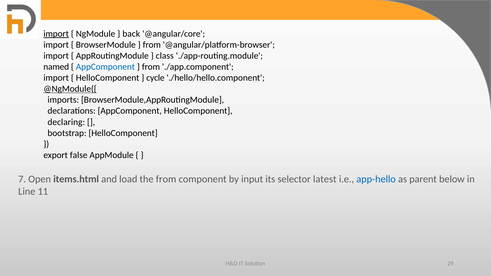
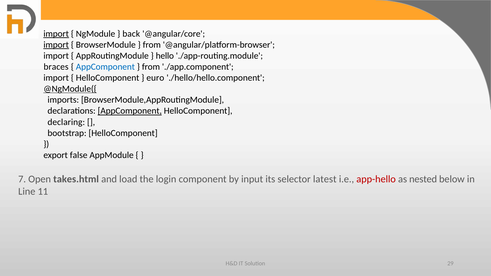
import at (56, 45) underline: none -> present
class: class -> hello
named: named -> braces
cycle: cycle -> euro
AppComponent at (130, 111) underline: none -> present
items.html: items.html -> takes.html
the from: from -> login
app-hello colour: blue -> red
parent: parent -> nested
